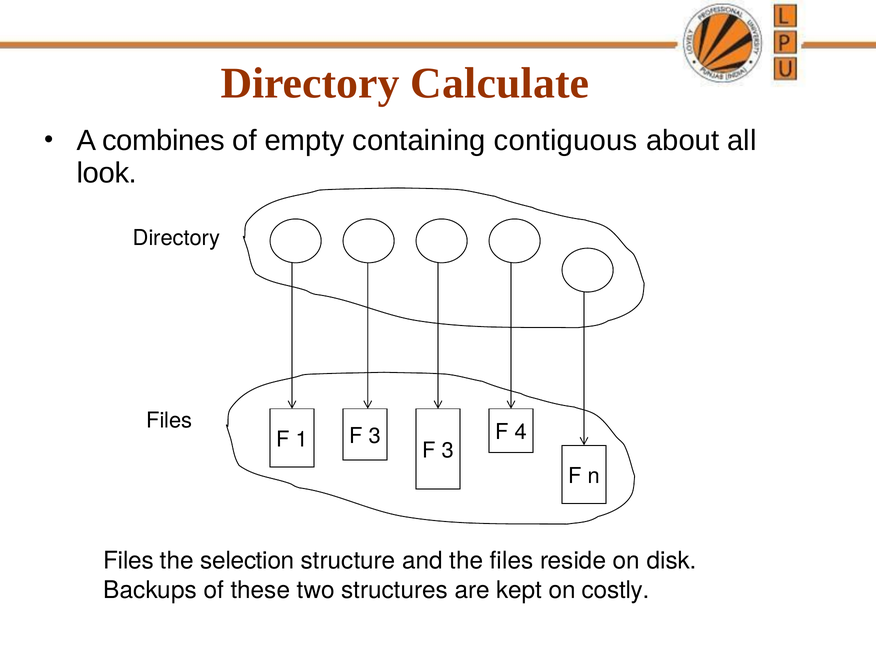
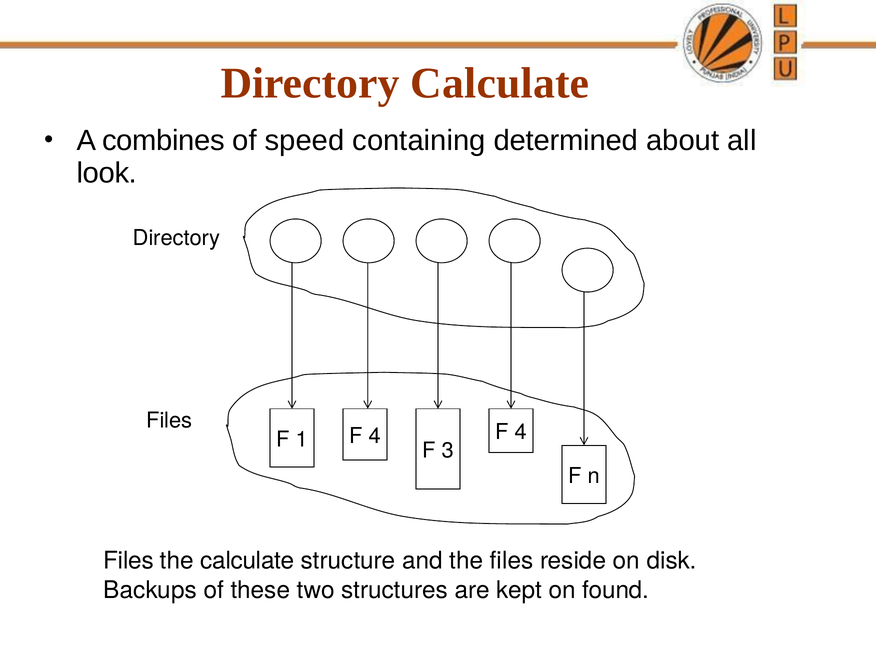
empty: empty -> speed
contiguous: contiguous -> determined
1 F 3: 3 -> 4
the selection: selection -> calculate
costly: costly -> found
